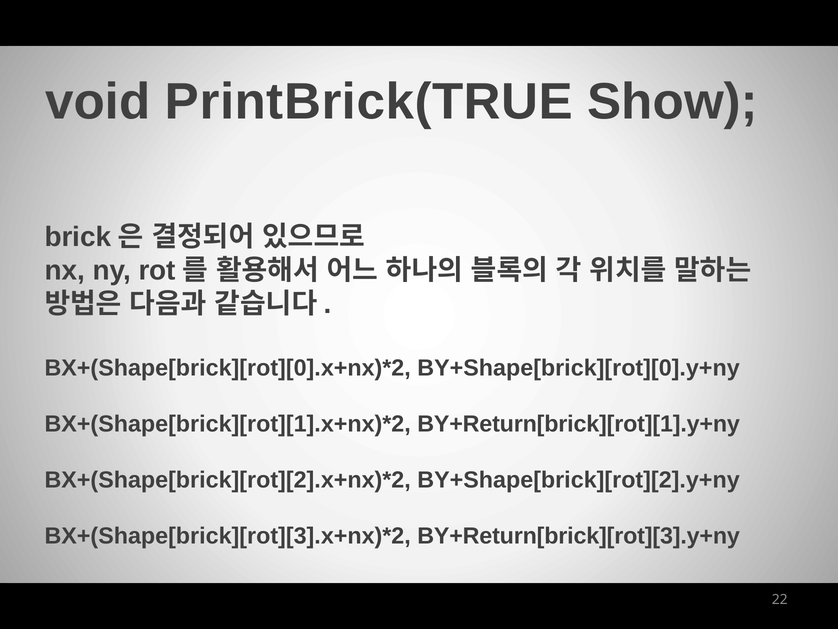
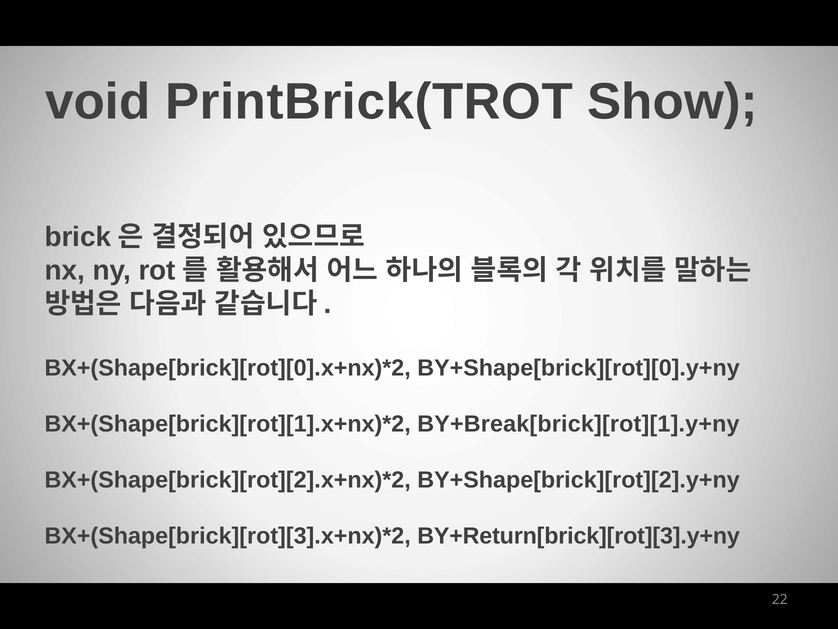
PrintBrick(TRUE: PrintBrick(TRUE -> PrintBrick(TROT
BY+Return[brick][rot][1].y+ny: BY+Return[brick][rot][1].y+ny -> BY+Break[brick][rot][1].y+ny
